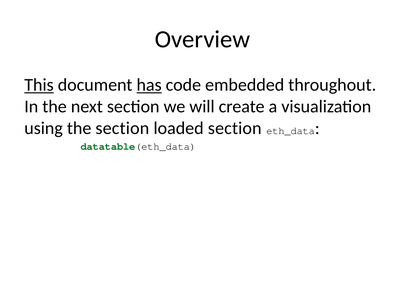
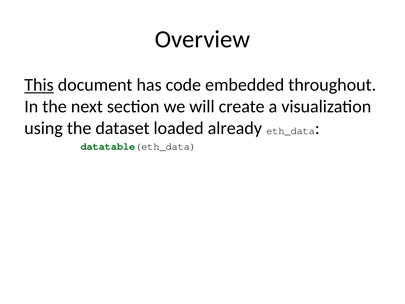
has underline: present -> none
the section: section -> dataset
loaded section: section -> already
